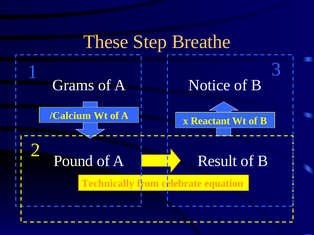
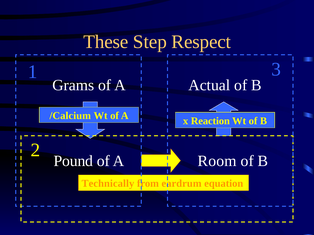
Breathe: Breathe -> Respect
Notice: Notice -> Actual
Reactant: Reactant -> Reaction
Result: Result -> Room
celebrate: celebrate -> eardrum
